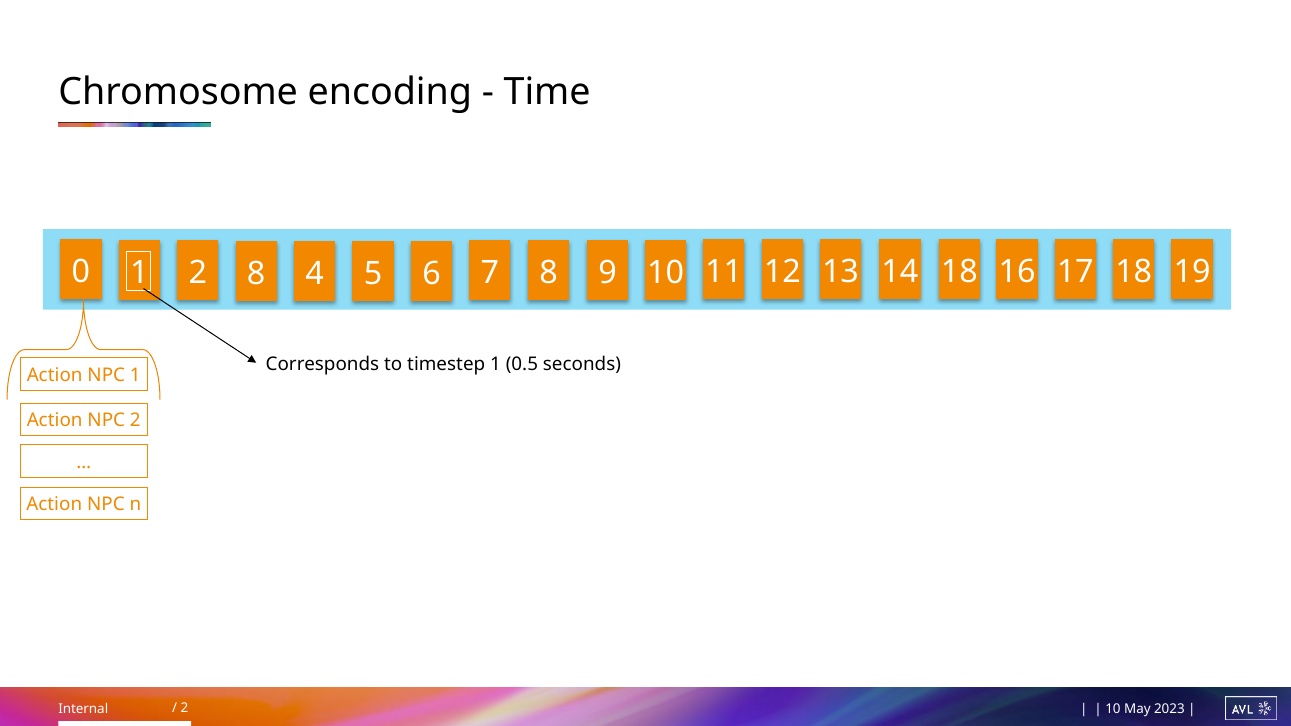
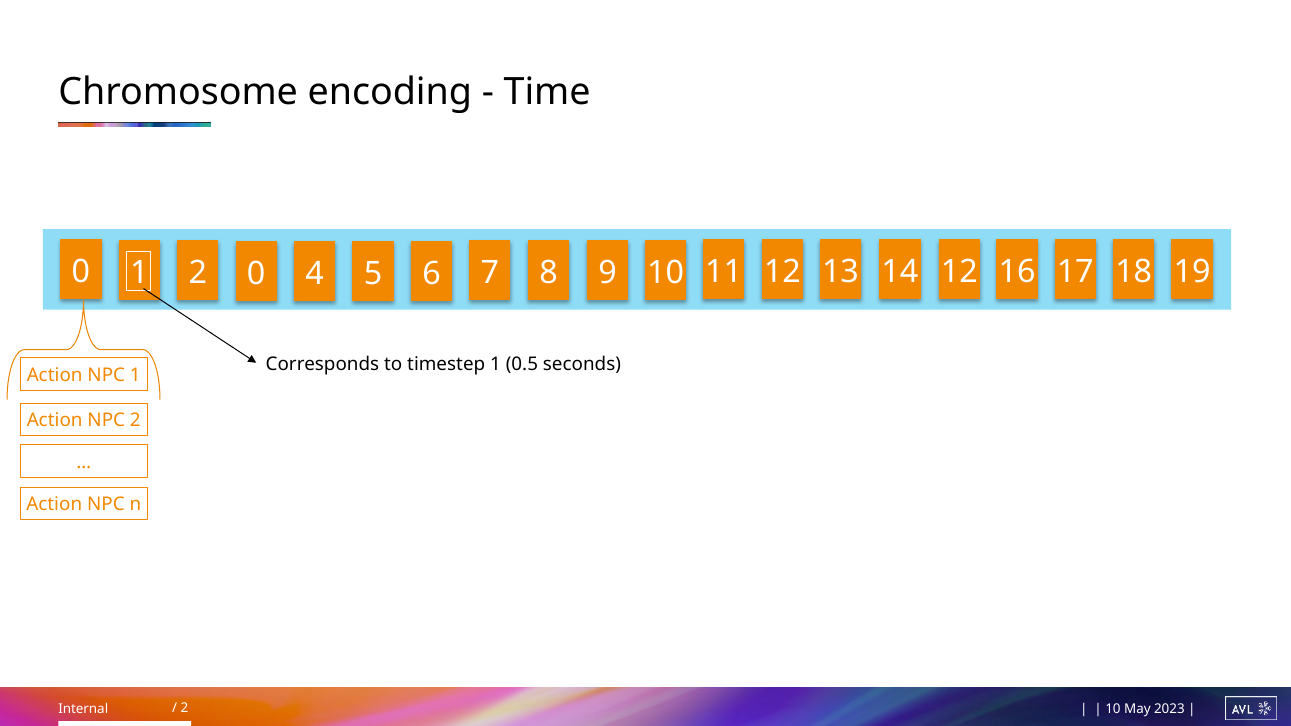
2 8: 8 -> 0
14 18: 18 -> 12
